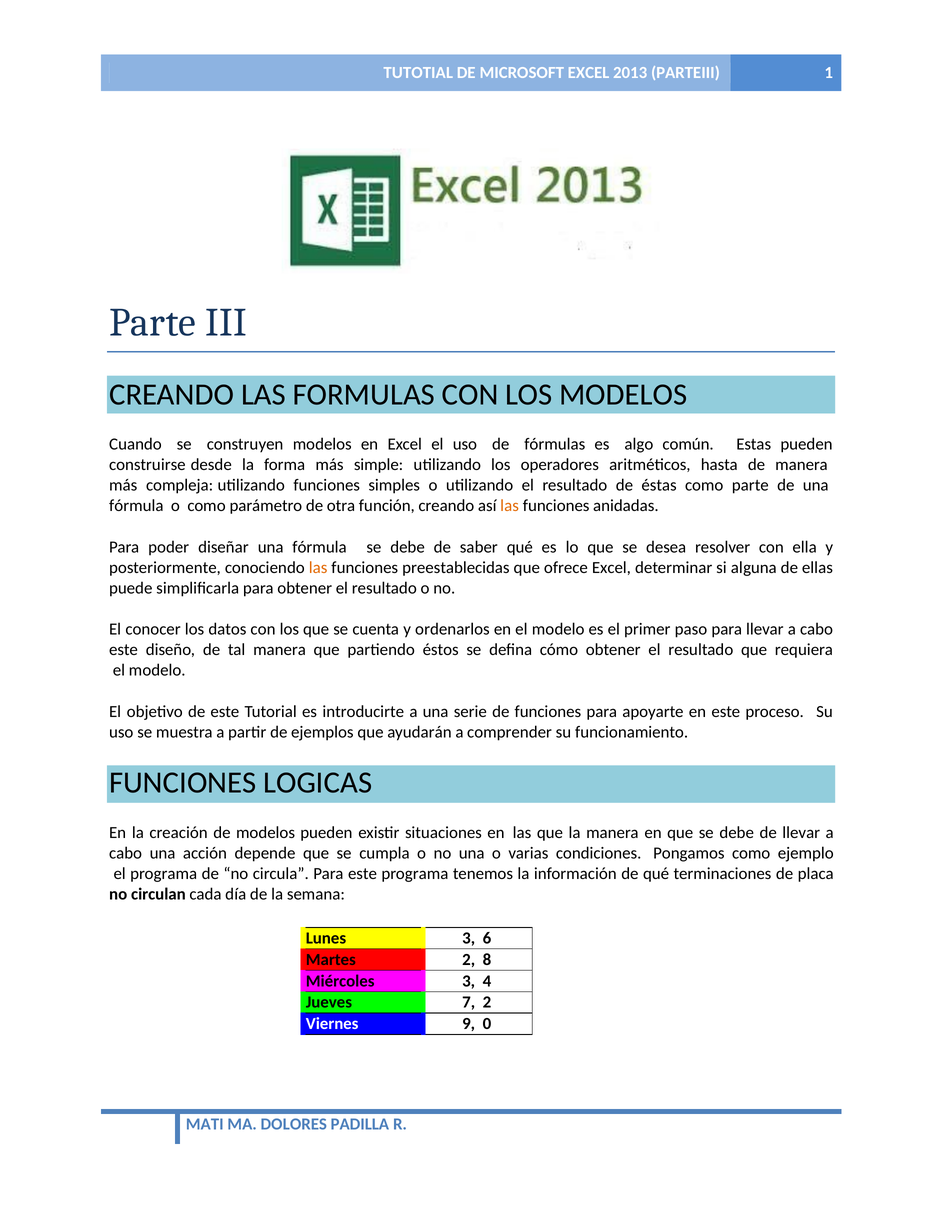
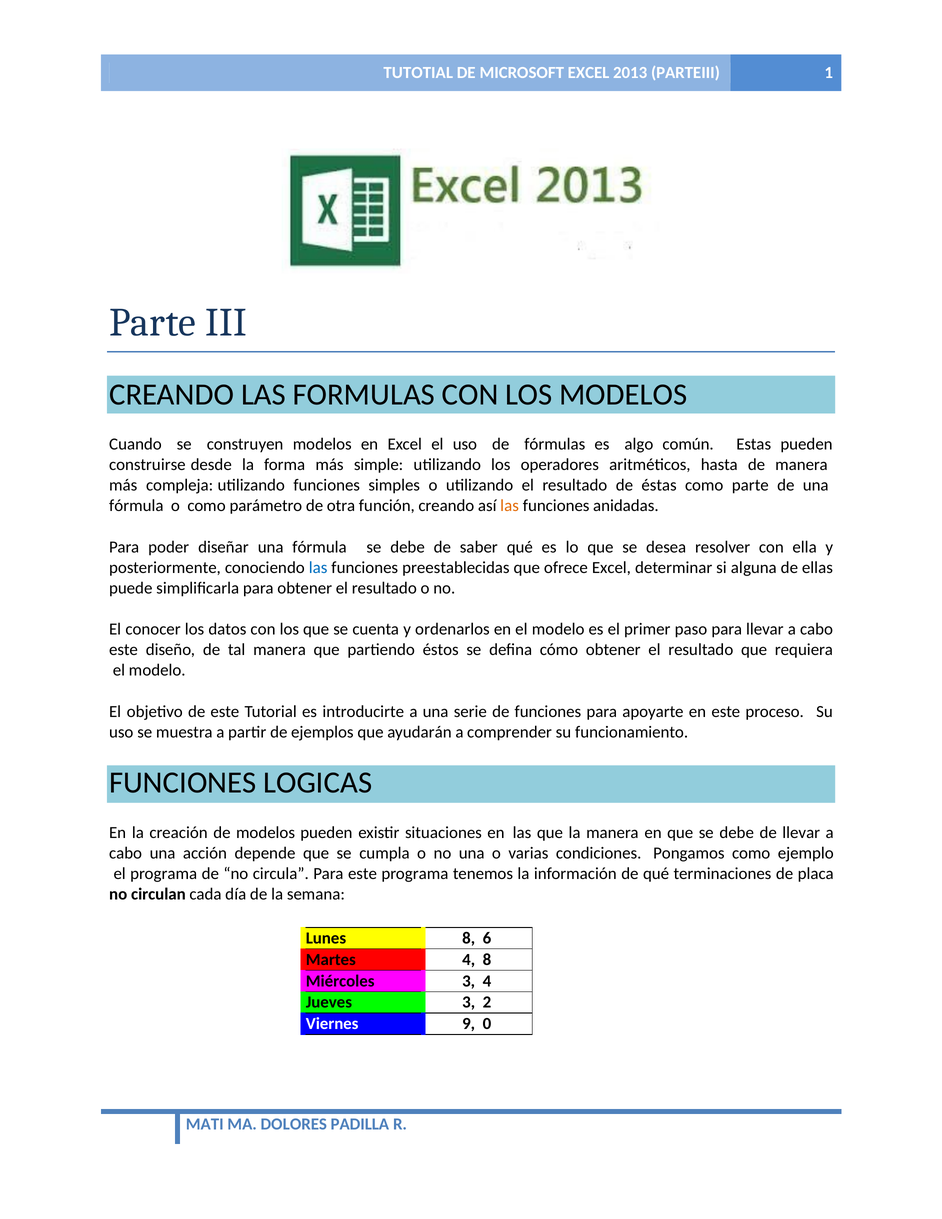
las at (318, 568) colour: orange -> blue
Lunes 3: 3 -> 8
Martes 2: 2 -> 4
Jueves 7: 7 -> 3
